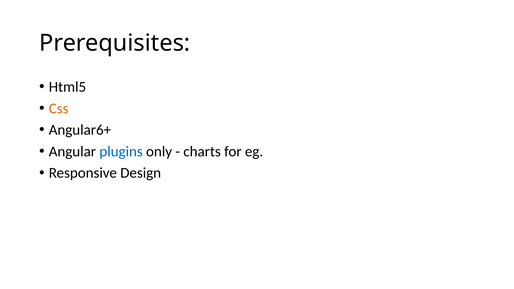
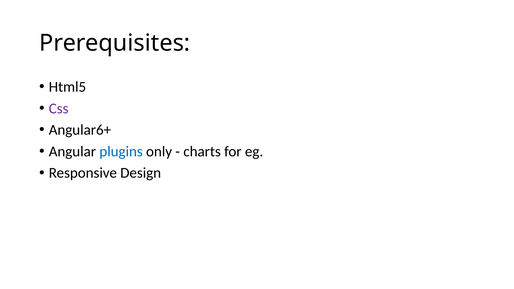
Css colour: orange -> purple
